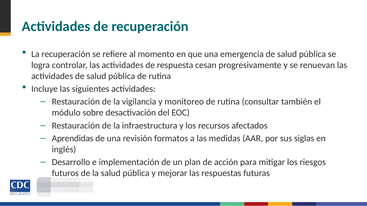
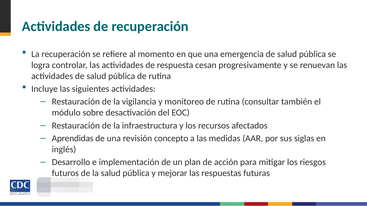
formatos: formatos -> concepto
